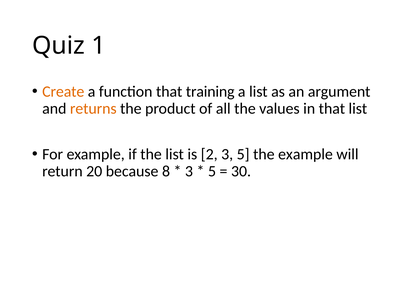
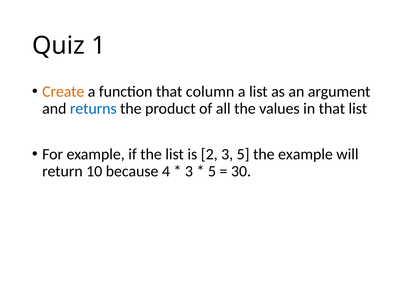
training: training -> column
returns colour: orange -> blue
20: 20 -> 10
8: 8 -> 4
